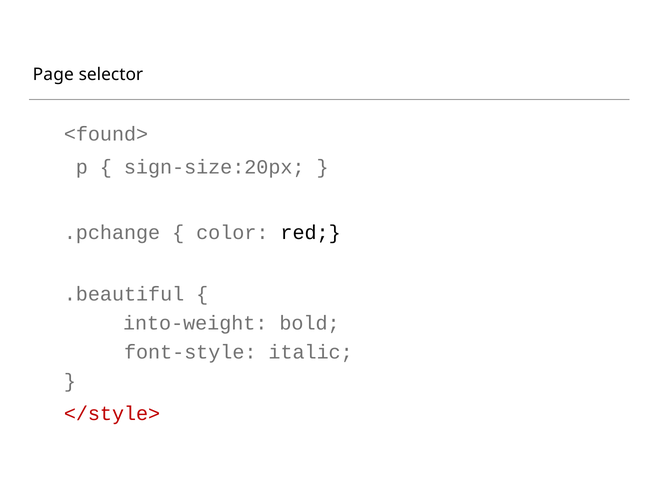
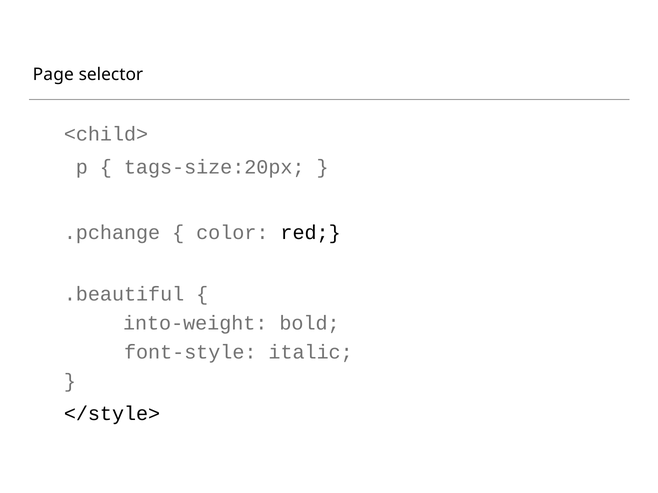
<found>: <found> -> <child>
sign-size:20px: sign-size:20px -> tags-size:20px
</style> colour: red -> black
